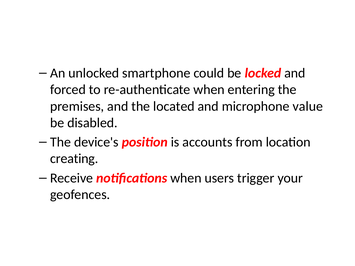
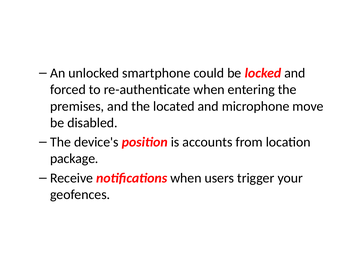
value: value -> move
creating: creating -> package
